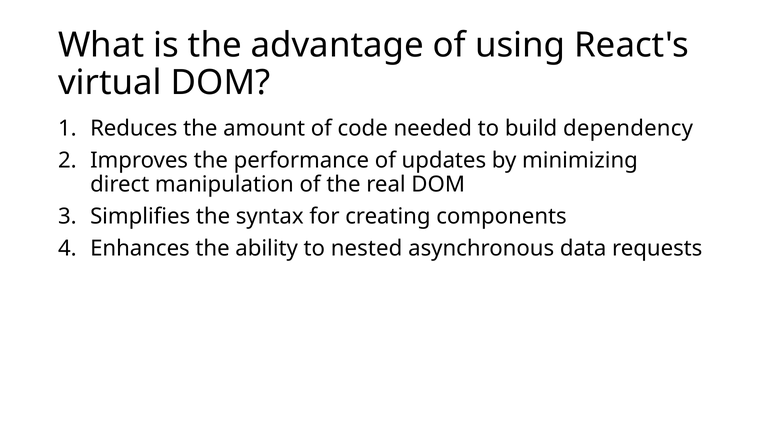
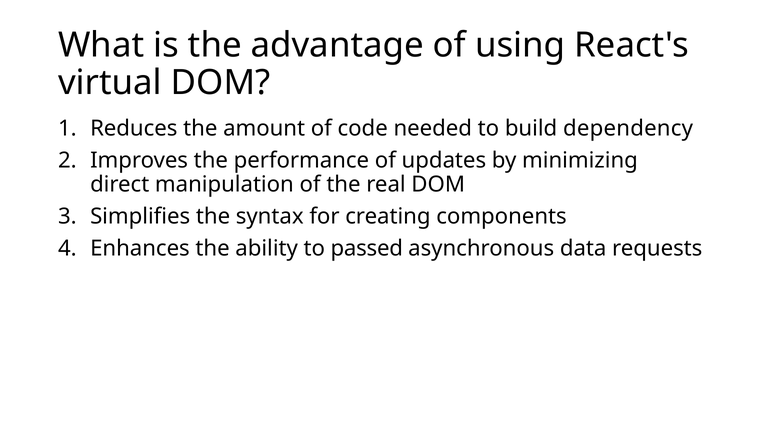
nested: nested -> passed
